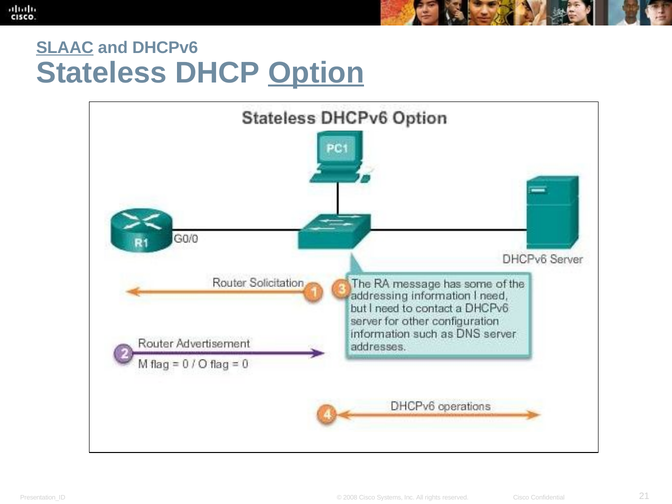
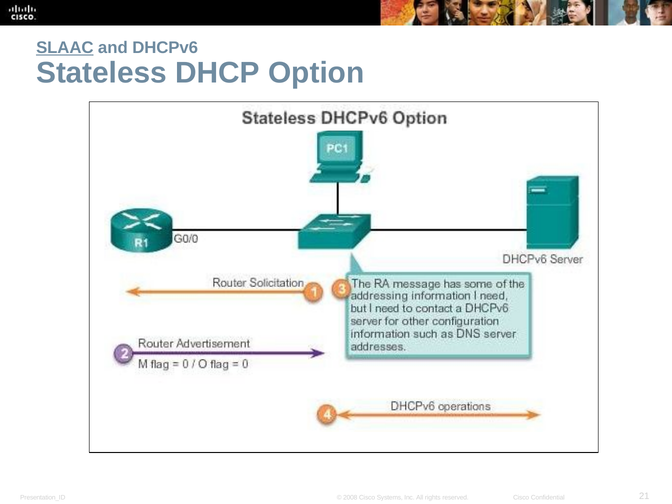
Option underline: present -> none
